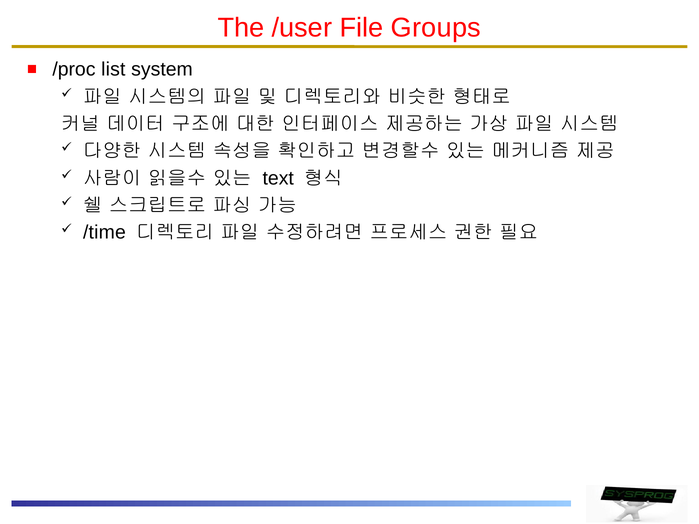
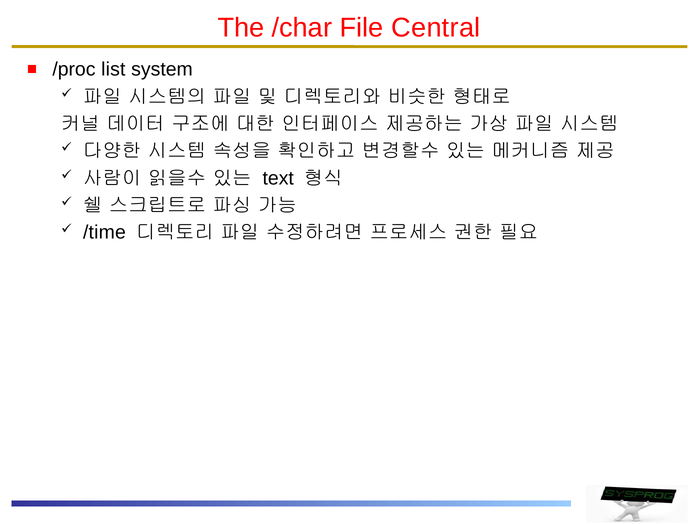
/user: /user -> /char
Groups: Groups -> Central
